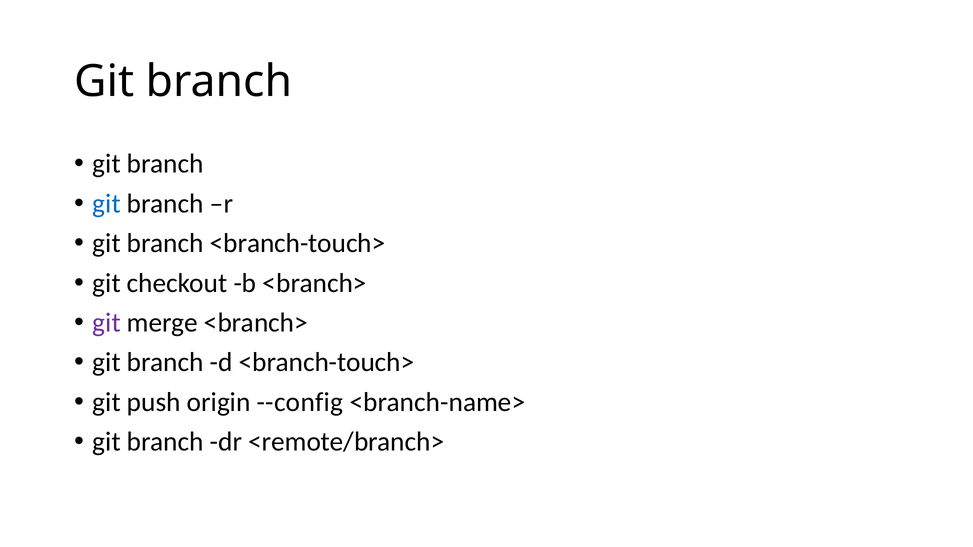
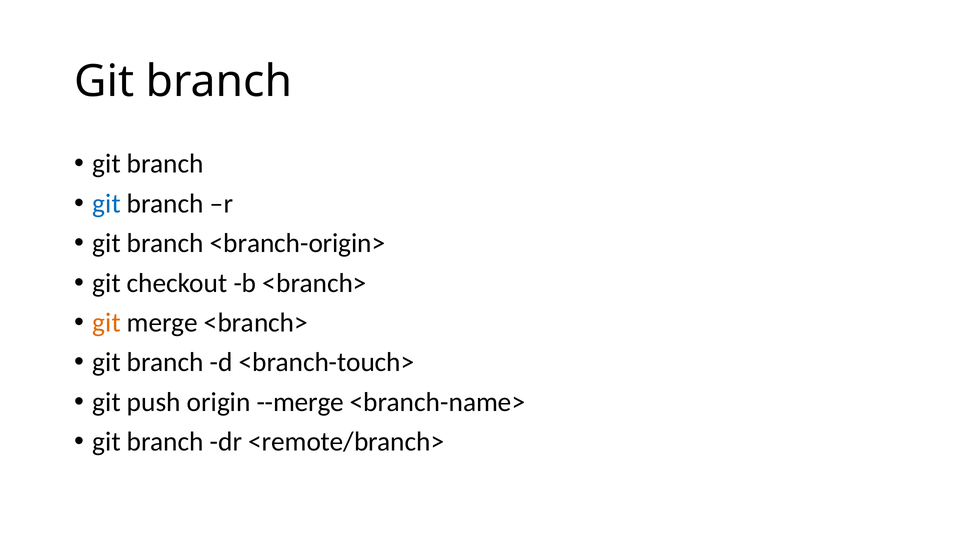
branch <branch-touch>: <branch-touch> -> <branch-origin>
git at (107, 323) colour: purple -> orange
--config: --config -> --merge
